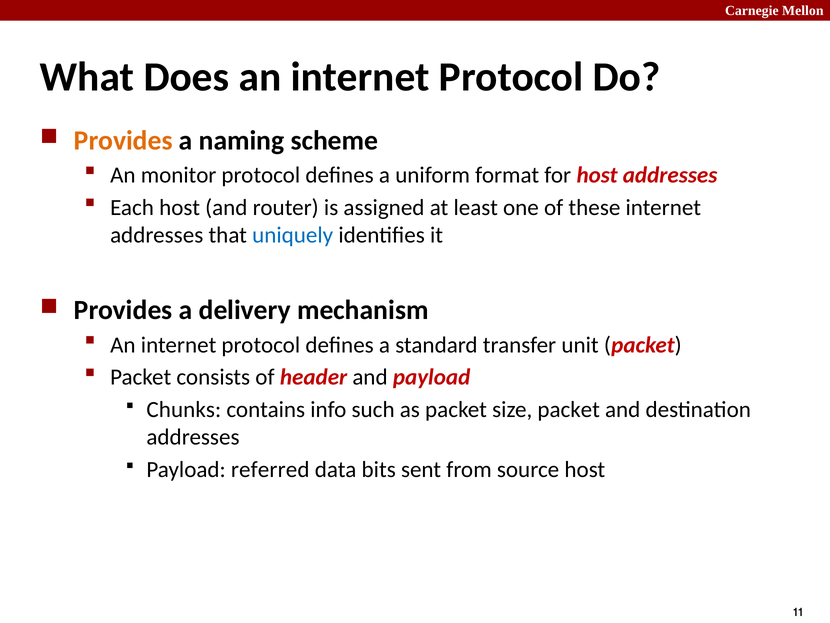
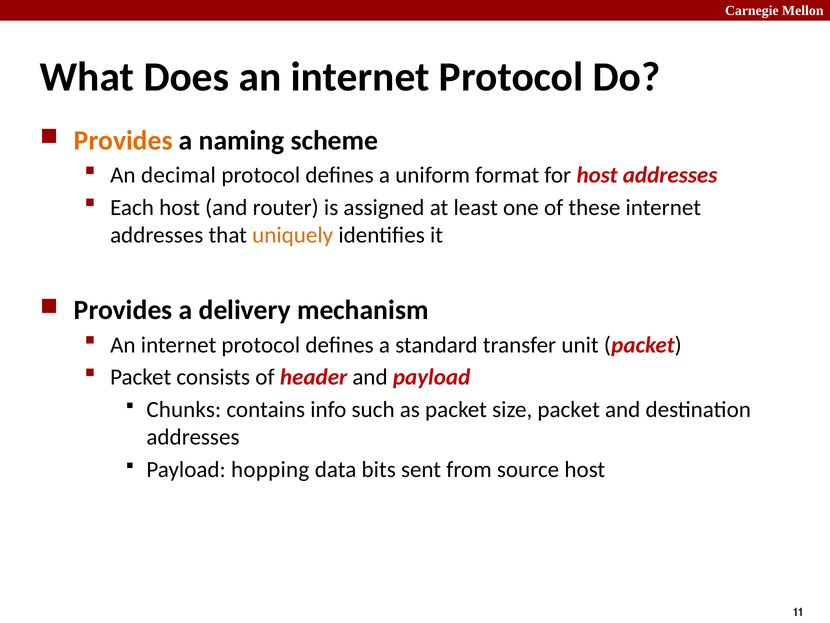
monitor: monitor -> decimal
uniquely colour: blue -> orange
referred: referred -> hopping
